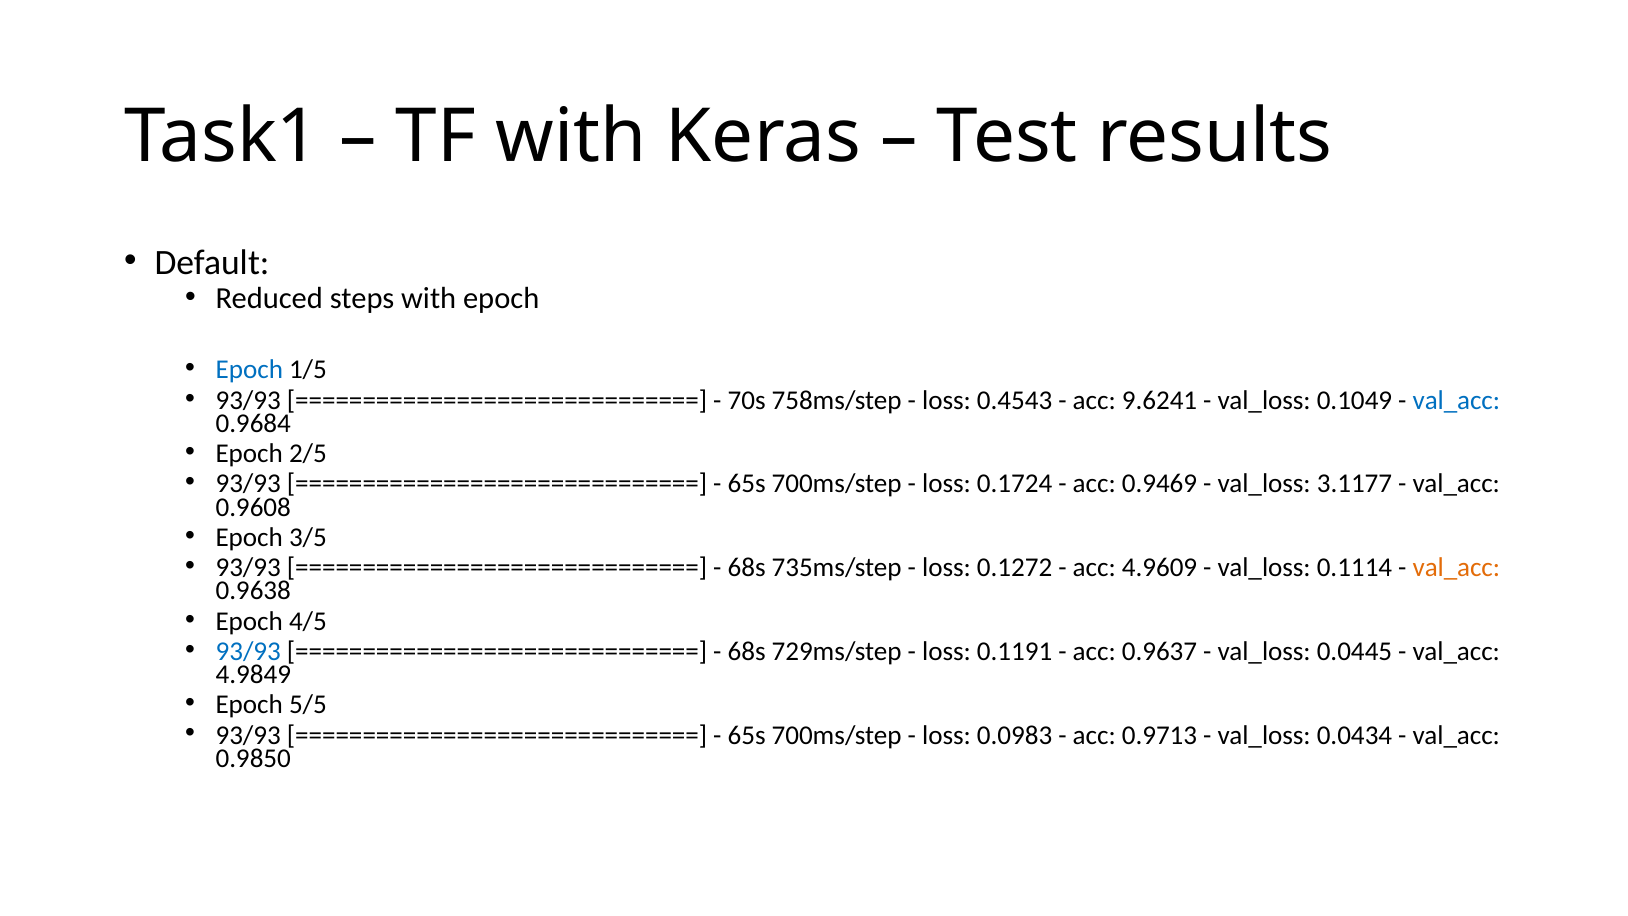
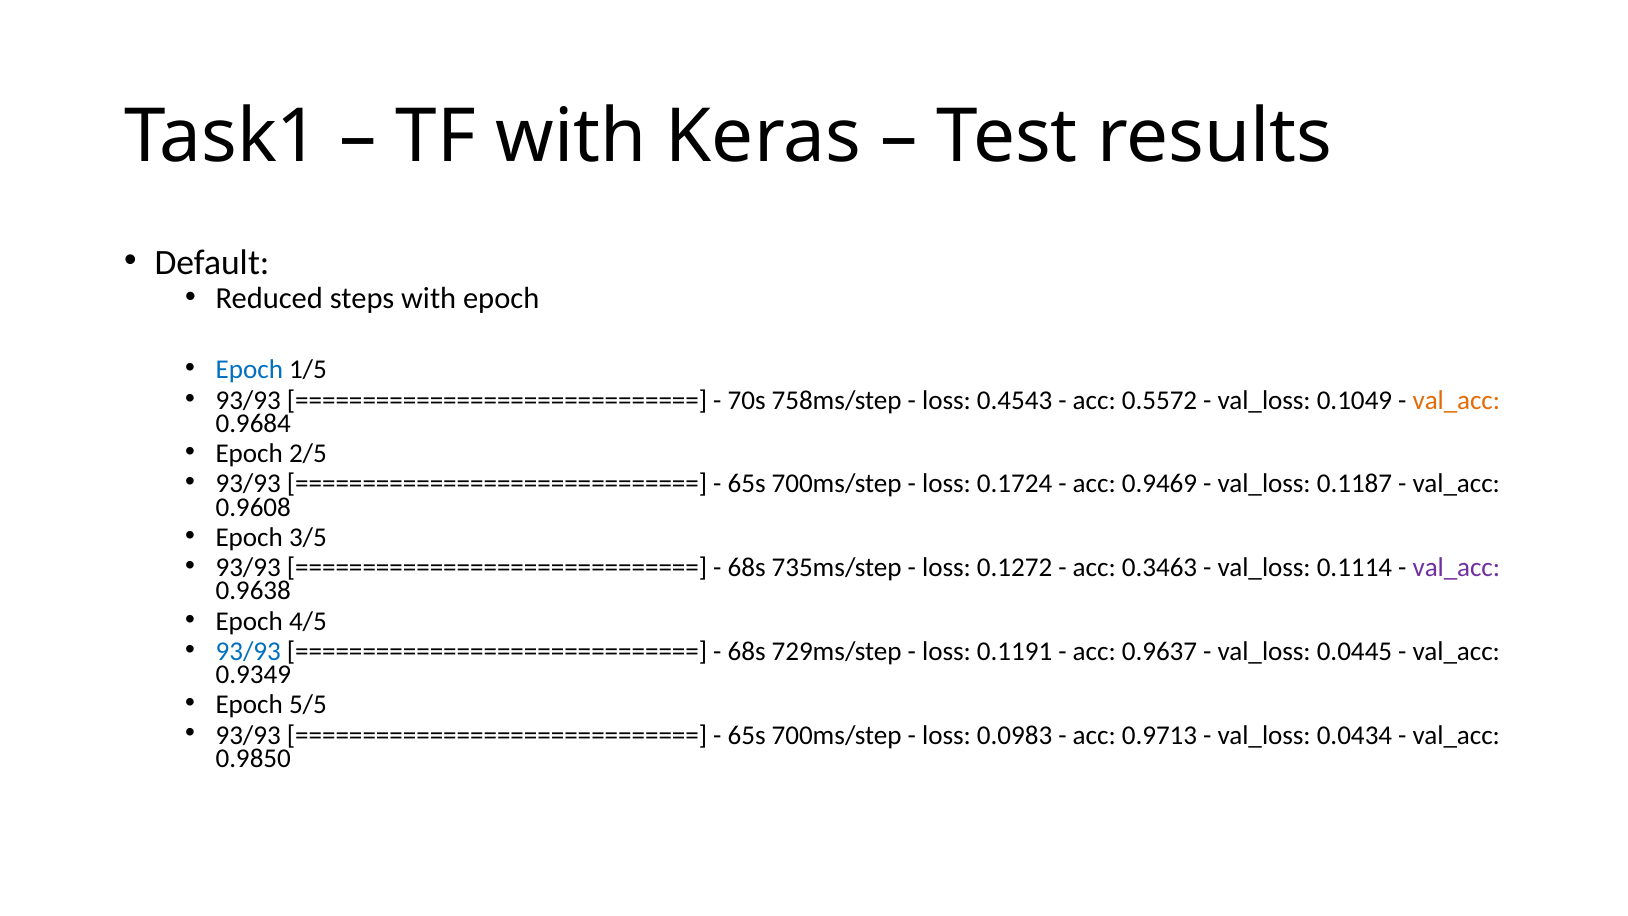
9.6241: 9.6241 -> 0.5572
val_acc at (1456, 400) colour: blue -> orange
3.1177: 3.1177 -> 0.1187
4.9609: 4.9609 -> 0.3463
val_acc at (1456, 567) colour: orange -> purple
4.9849: 4.9849 -> 0.9349
